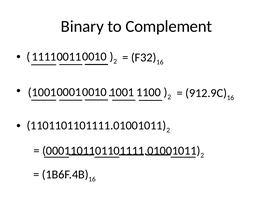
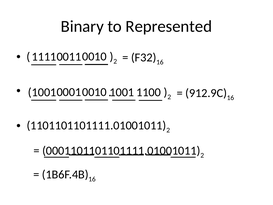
Complement: Complement -> Represented
